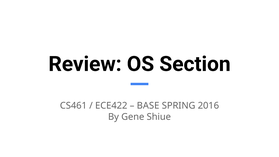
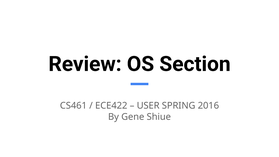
BASE: BASE -> USER
